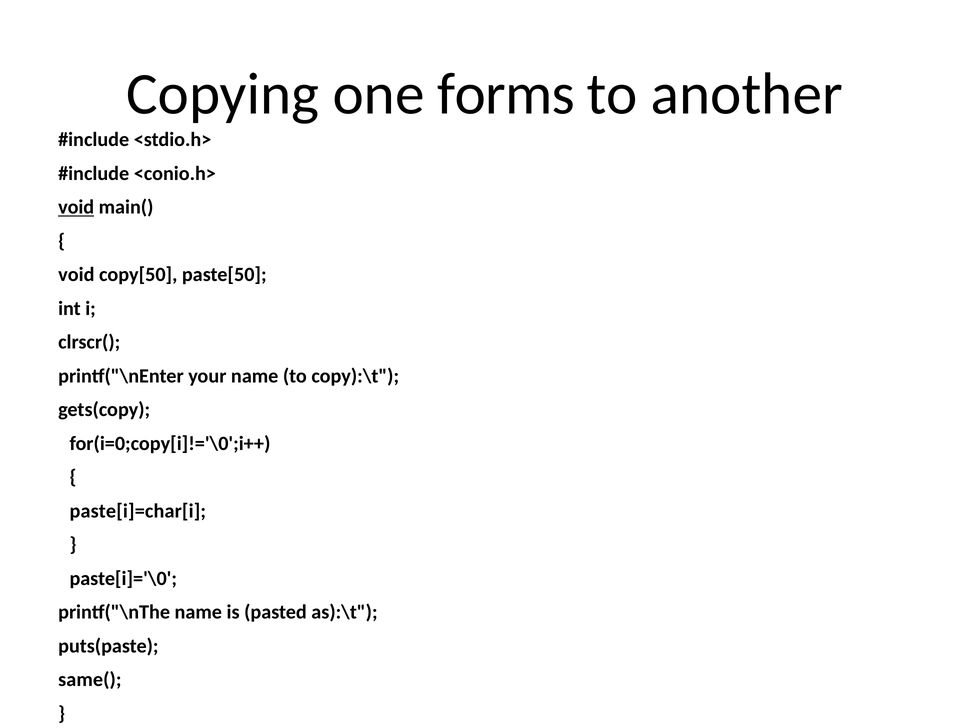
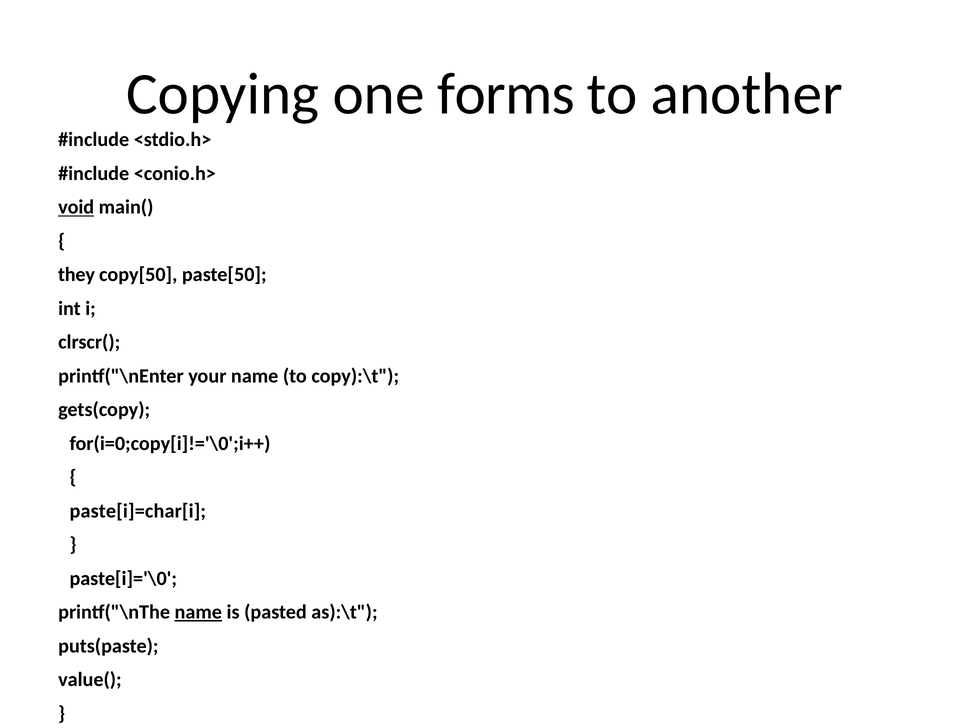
void at (76, 275): void -> they
name at (198, 612) underline: none -> present
same(: same( -> value(
